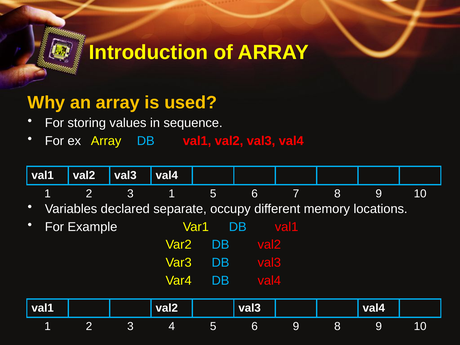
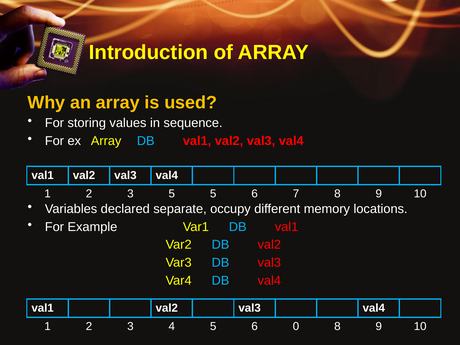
3 1: 1 -> 5
6 9: 9 -> 0
